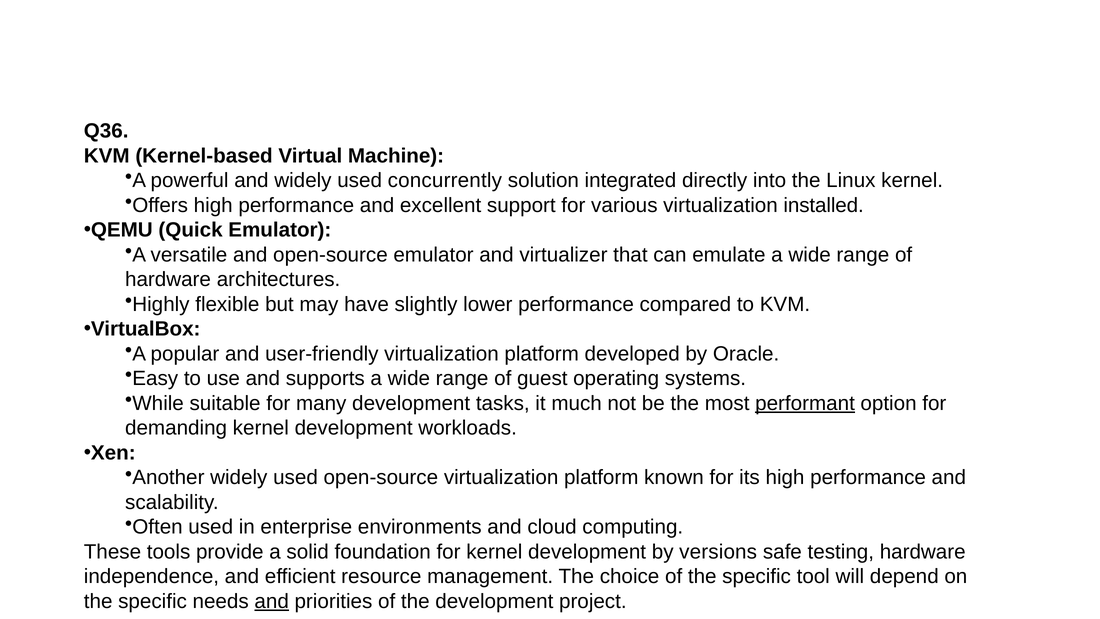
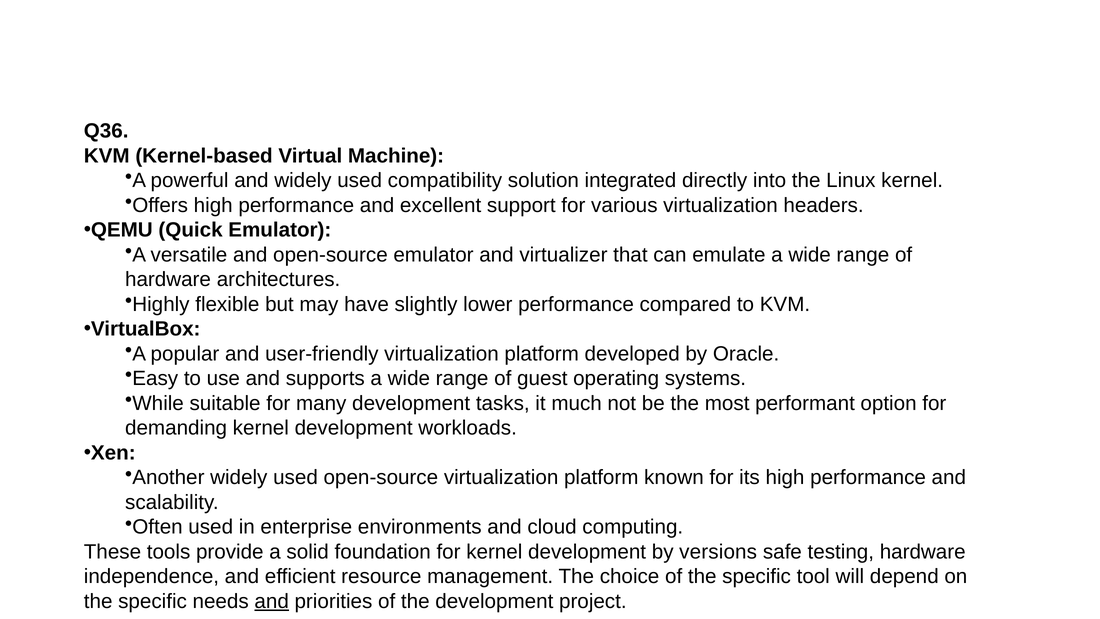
concurrently: concurrently -> compatibility
installed: installed -> headers
performant underline: present -> none
